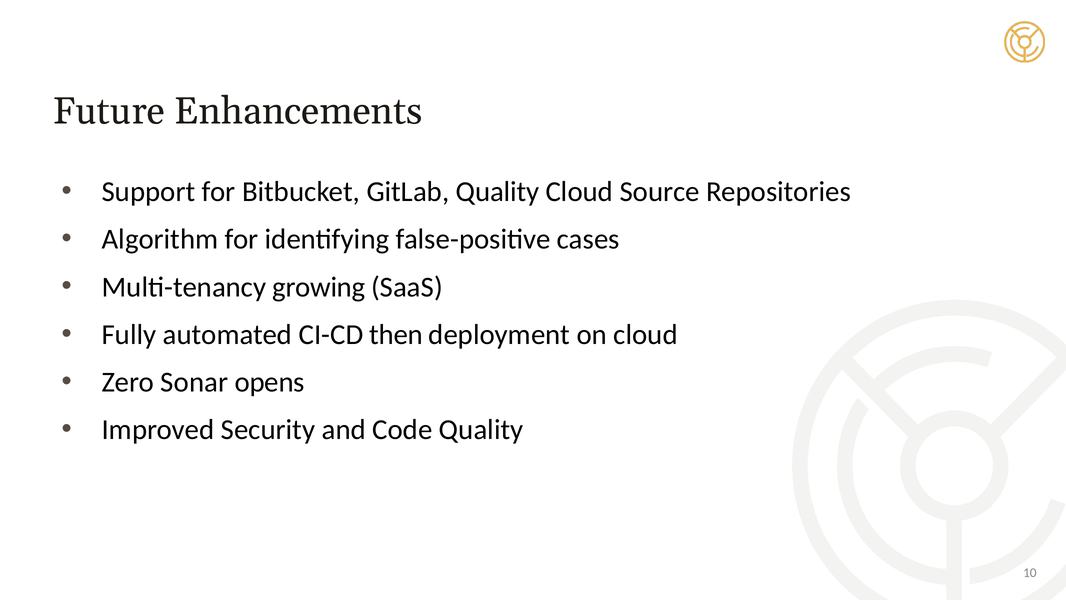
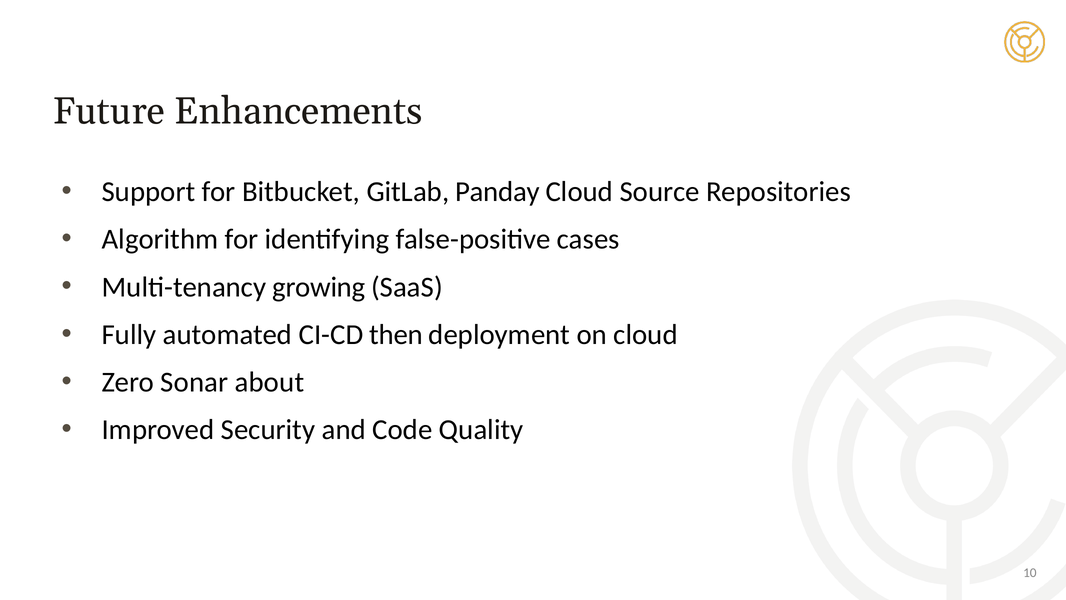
GitLab Quality: Quality -> Panday
opens: opens -> about
